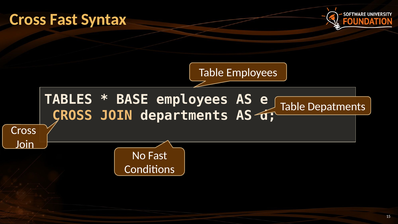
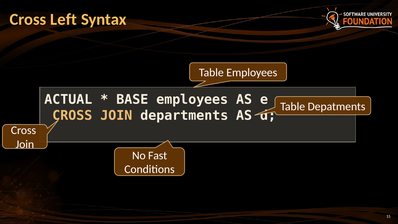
Cross Fast: Fast -> Left
TABLES: TABLES -> ACTUAL
